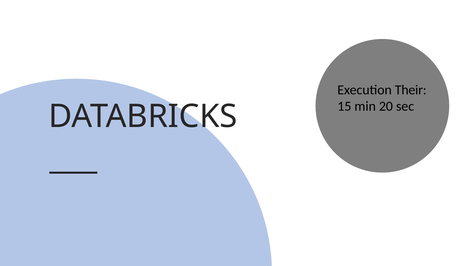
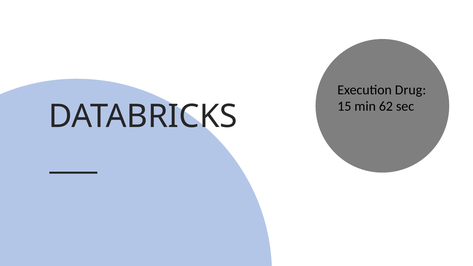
Their: Their -> Drug
20: 20 -> 62
